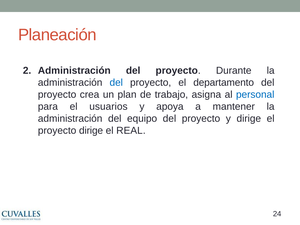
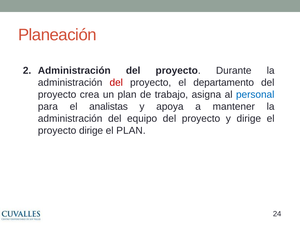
del at (116, 83) colour: blue -> red
usuarios: usuarios -> analistas
el REAL: REAL -> PLAN
